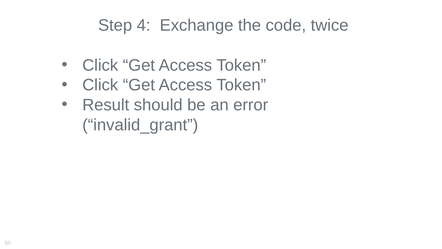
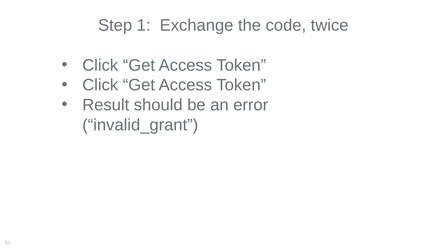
4: 4 -> 1
